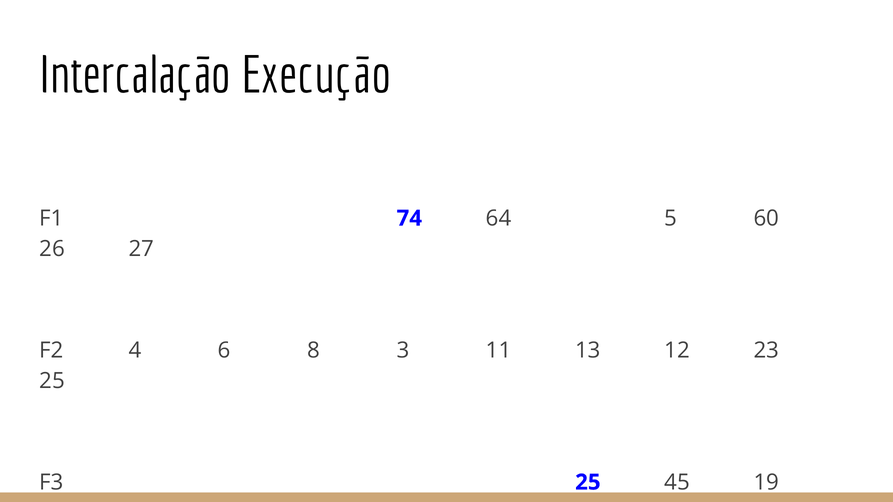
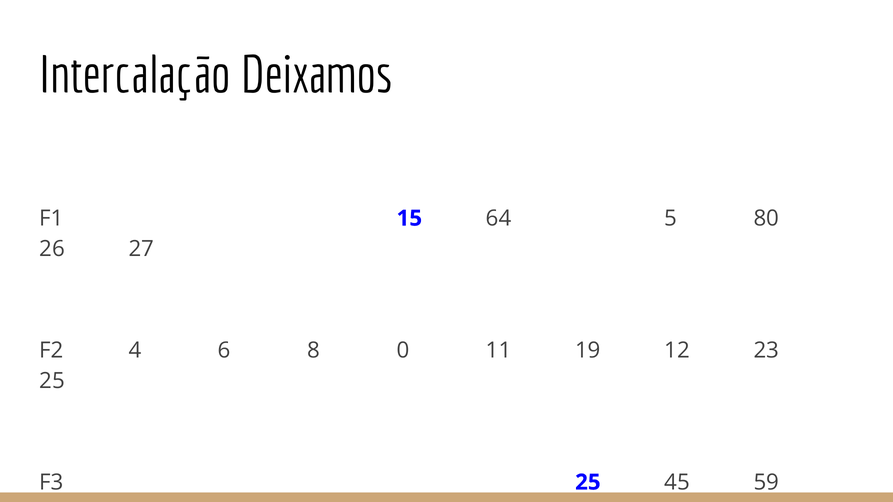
Execução: Execução -> Deixamos
74: 74 -> 15
60: 60 -> 80
3: 3 -> 0
13: 13 -> 19
19: 19 -> 59
